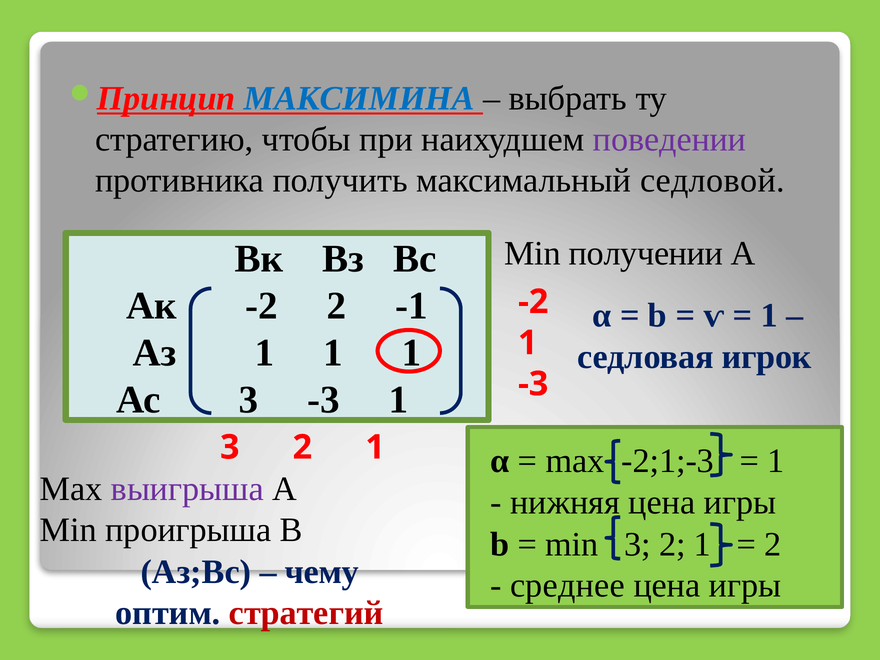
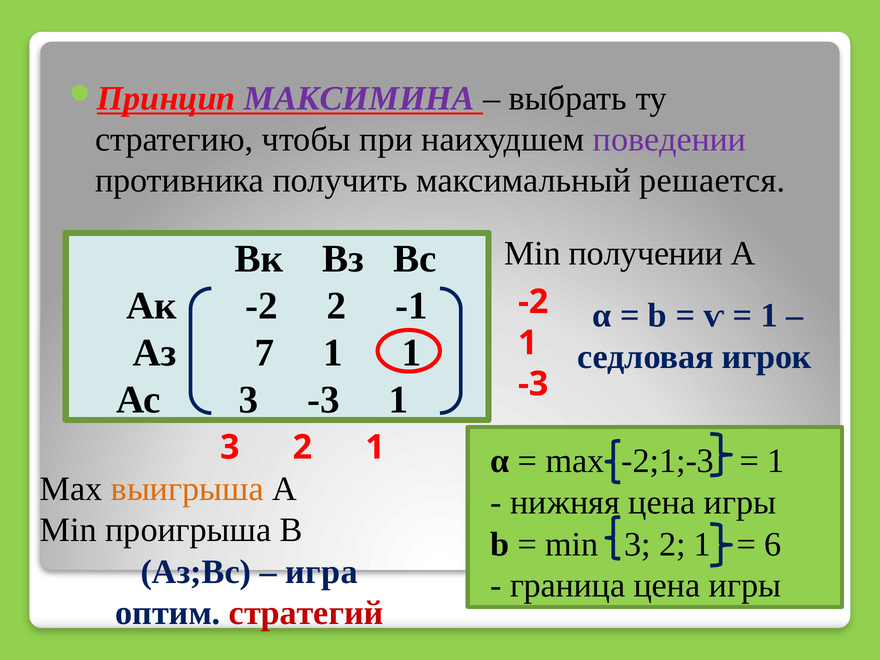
МАКСИМИНА colour: blue -> purple
седловой: седловой -> решается
Аз 1: 1 -> 7
выигрыша colour: purple -> orange
2 at (773, 544): 2 -> 6
чему: чему -> игра
среднее: среднее -> граница
